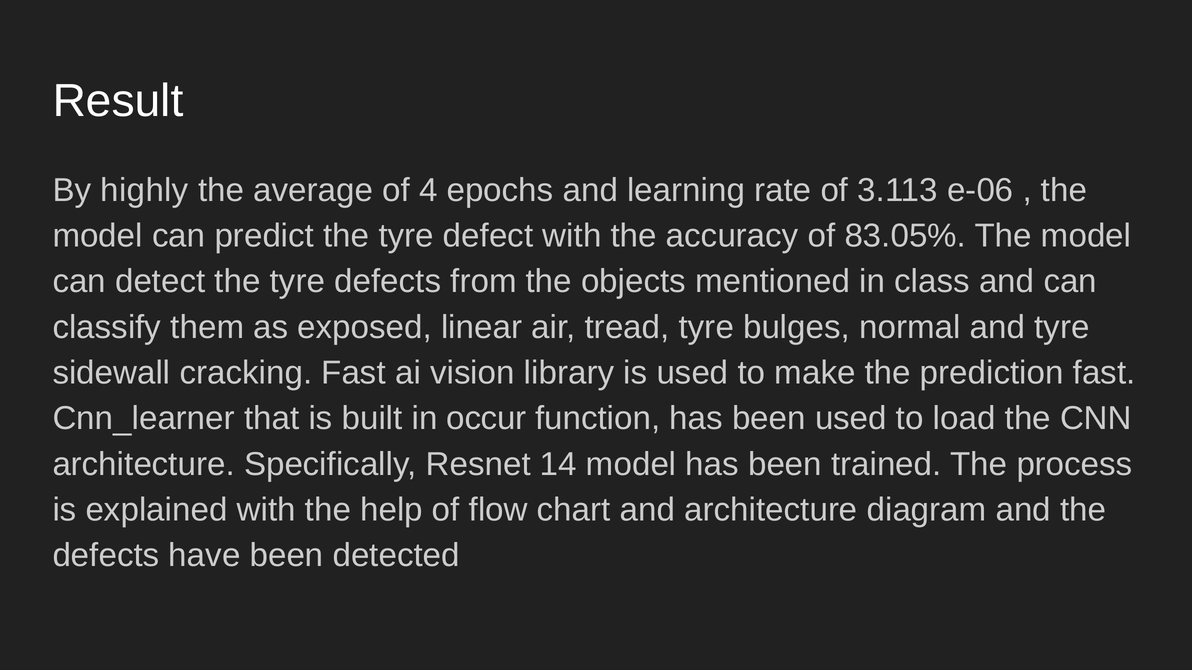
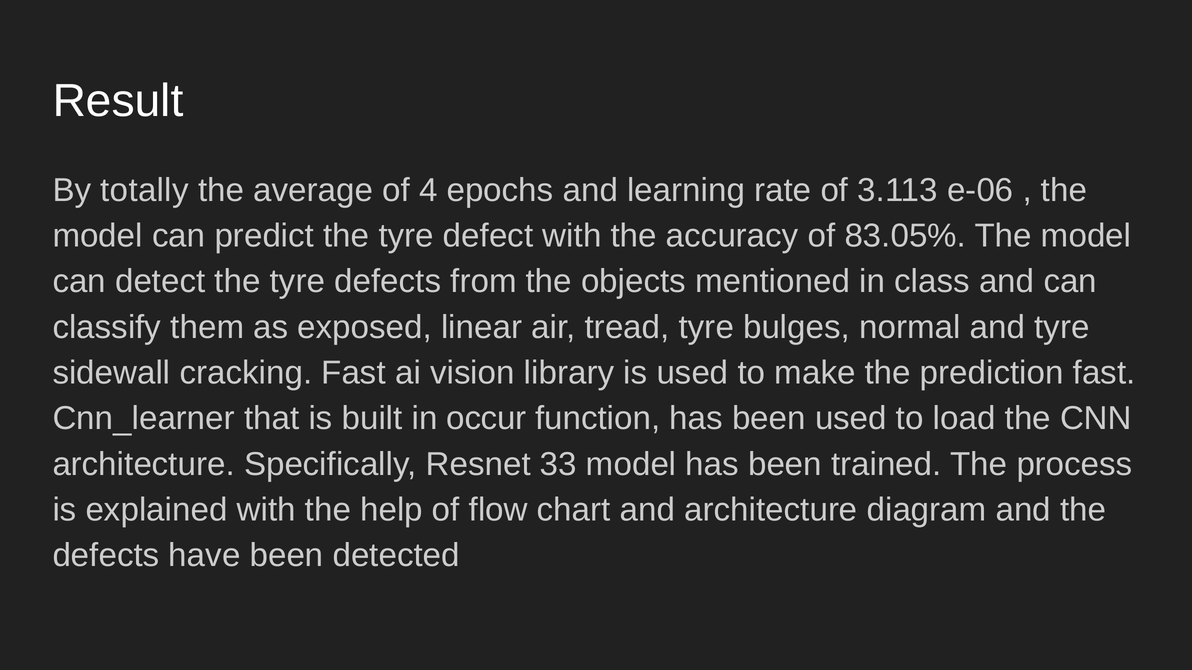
highly: highly -> totally
14: 14 -> 33
